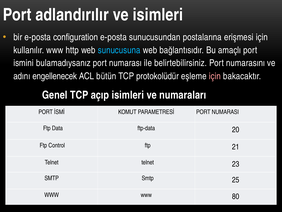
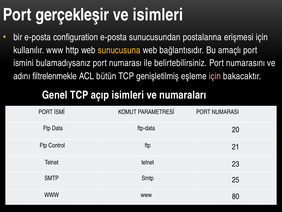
adlandırılır: adlandırılır -> gerçekleşir
sunucusuna colour: light blue -> yellow
engellenecek: engellenecek -> filtrelenmekle
protokolüdür: protokolüdür -> genişletilmiş
